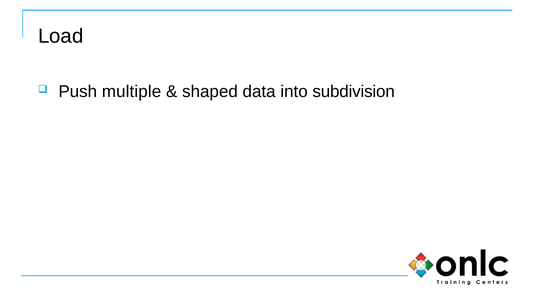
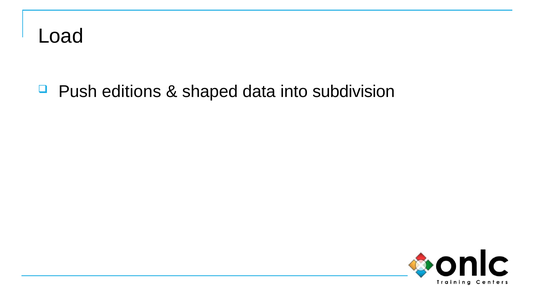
multiple: multiple -> editions
